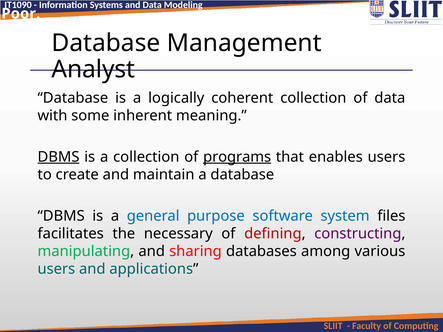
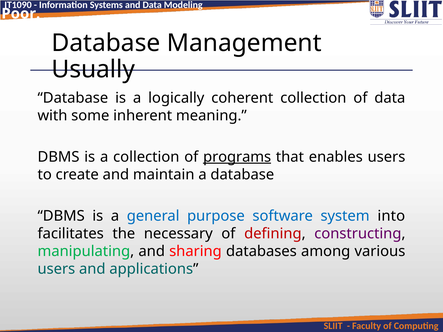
Analyst: Analyst -> Usually
DBMS at (59, 157) underline: present -> none
files: files -> into
